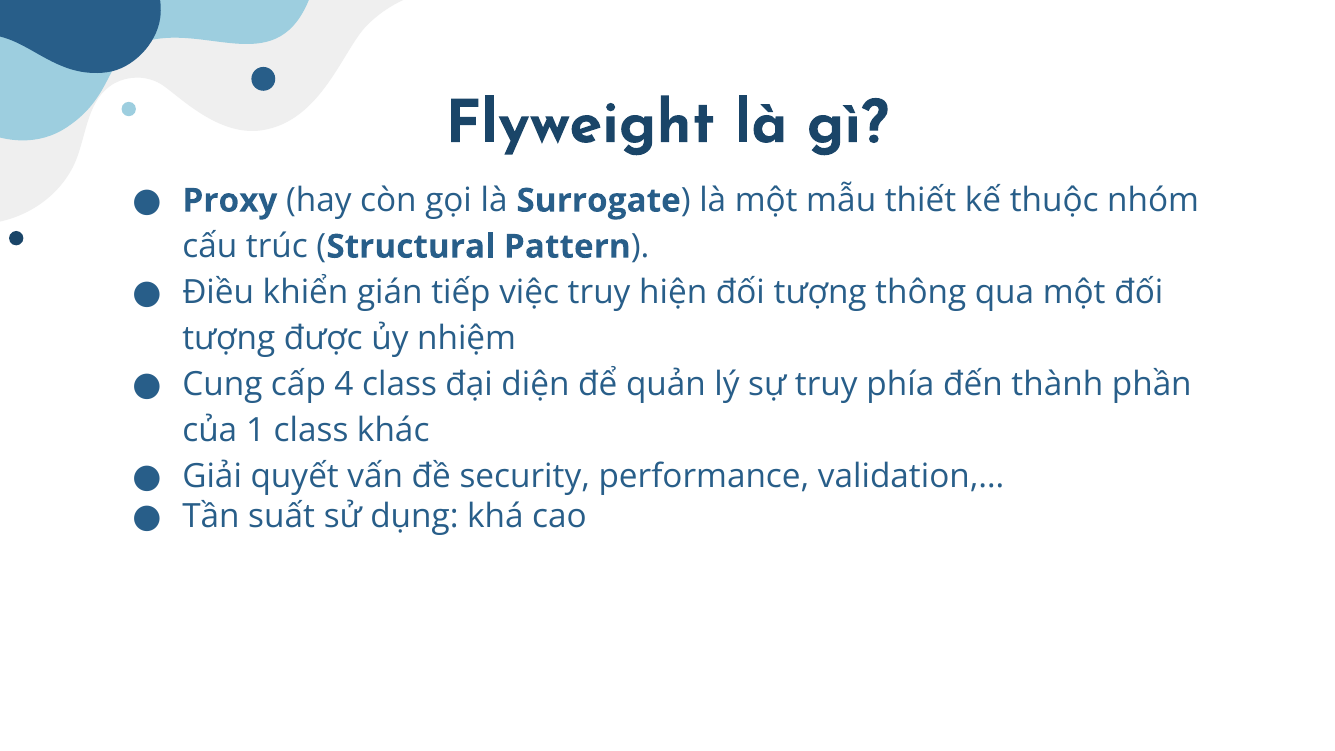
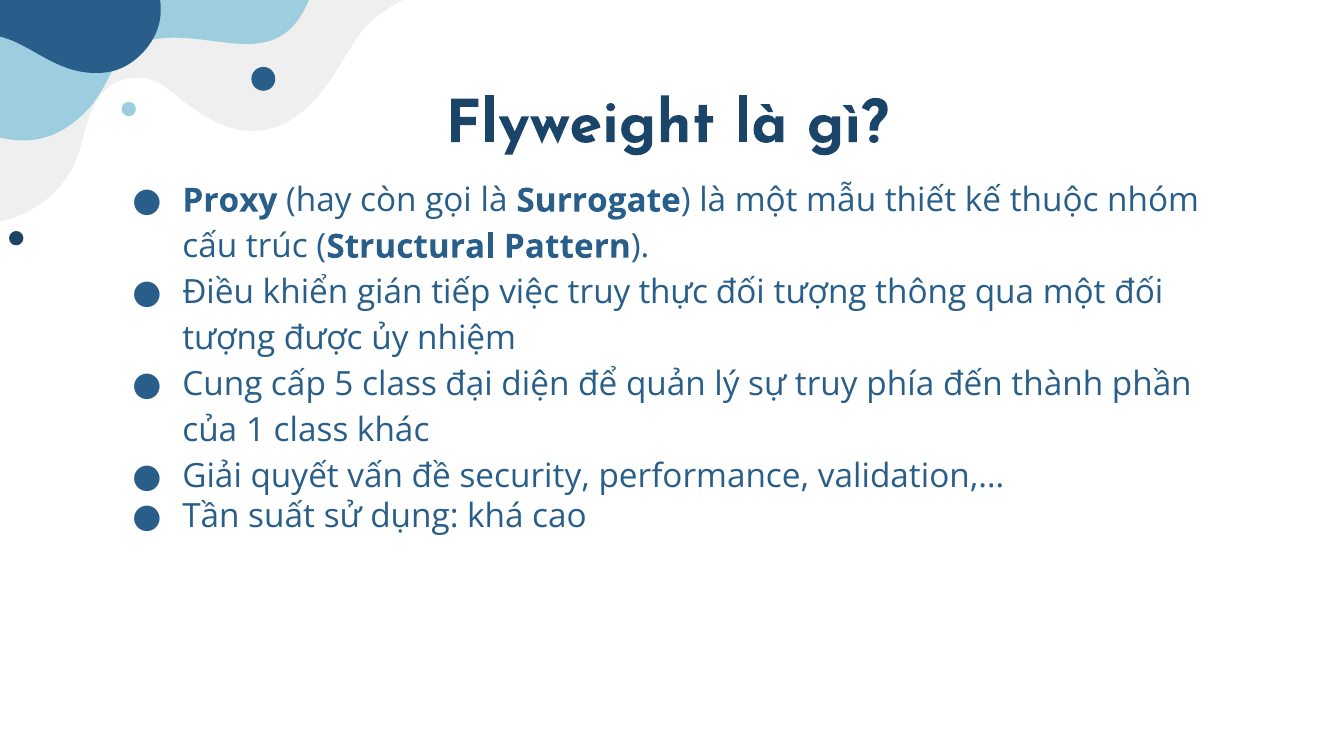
hiện: hiện -> thực
4: 4 -> 5
